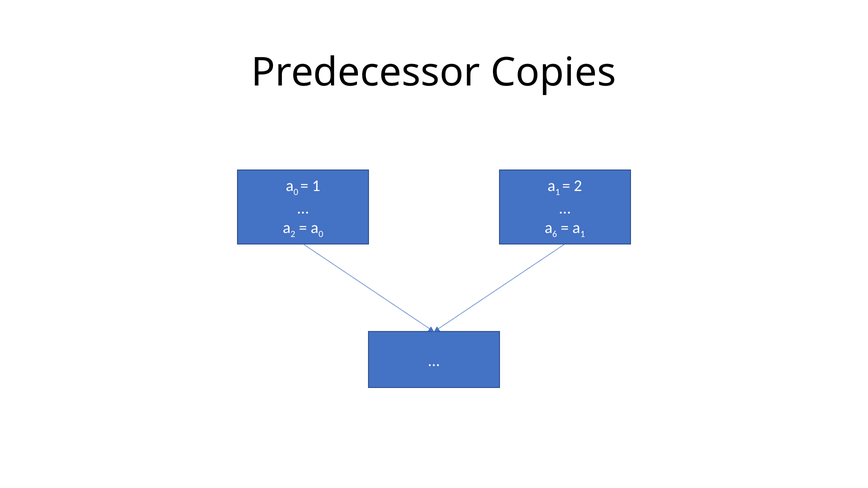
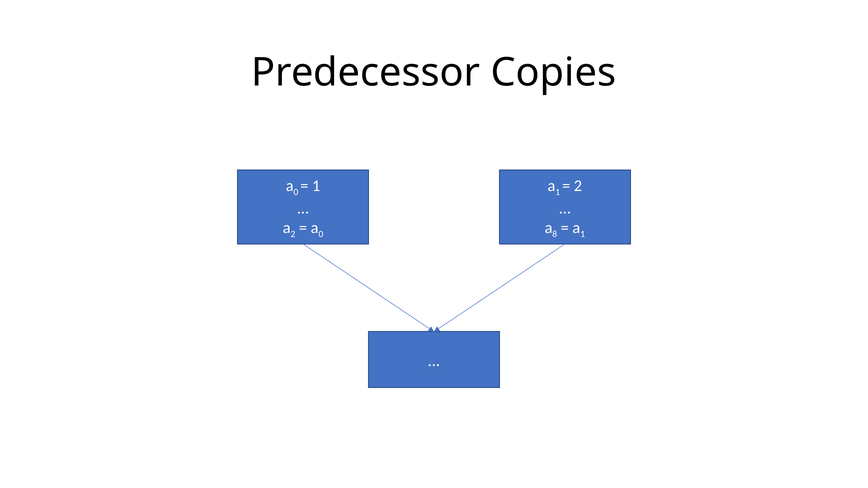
6: 6 -> 8
